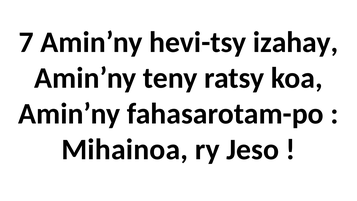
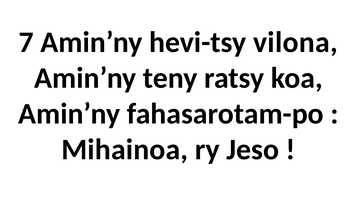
izahay: izahay -> vilona
